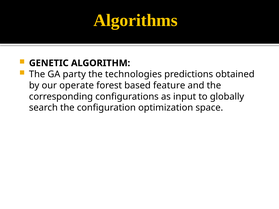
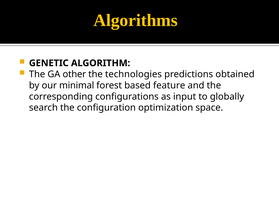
party: party -> other
operate: operate -> minimal
